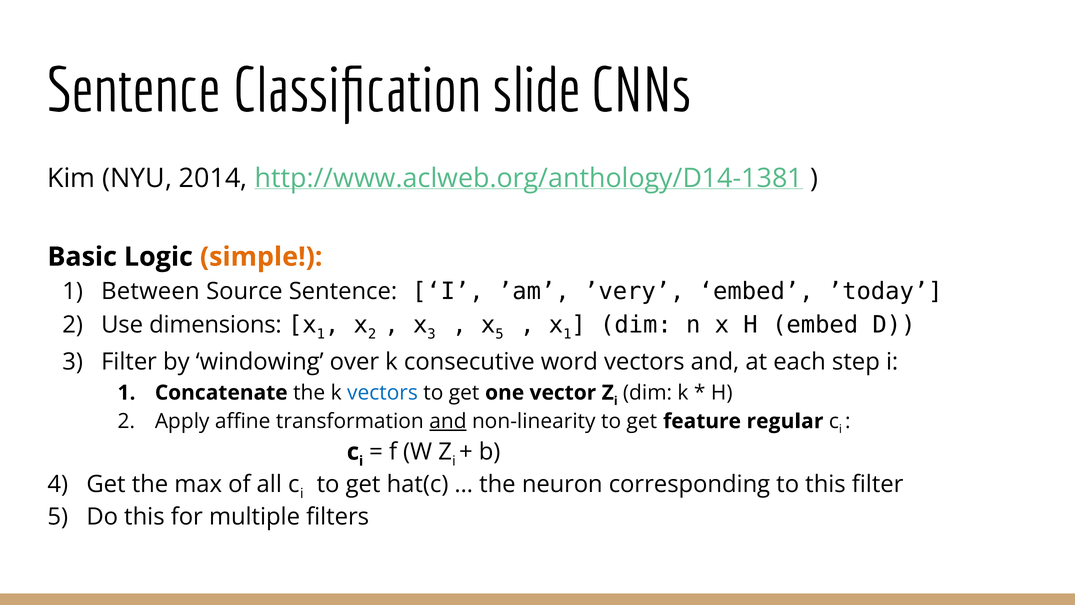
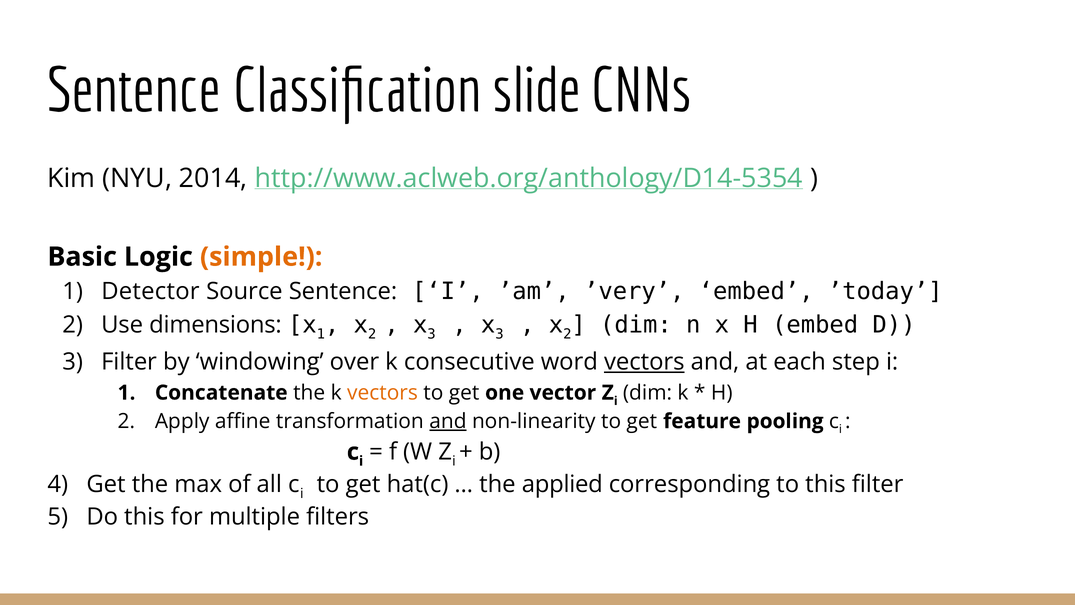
http://www.aclweb.org/anthology/D14-1381: http://www.aclweb.org/anthology/D14-1381 -> http://www.aclweb.org/anthology/D14-5354
Between: Between -> Detector
5 at (499, 334): 5 -> 3
1 at (567, 334): 1 -> 2
vectors at (644, 362) underline: none -> present
vectors at (382, 393) colour: blue -> orange
regular: regular -> pooling
neuron: neuron -> applied
